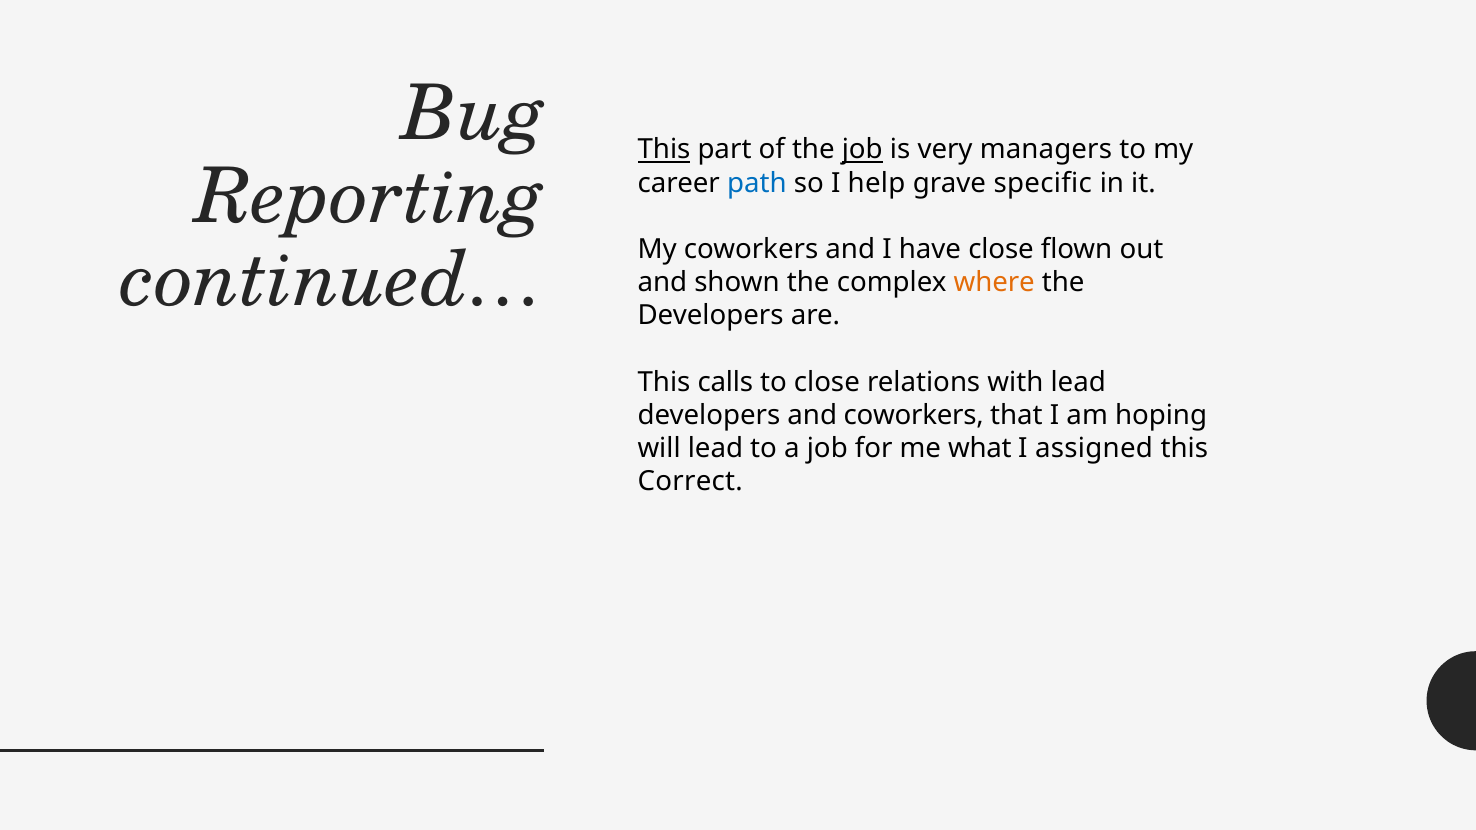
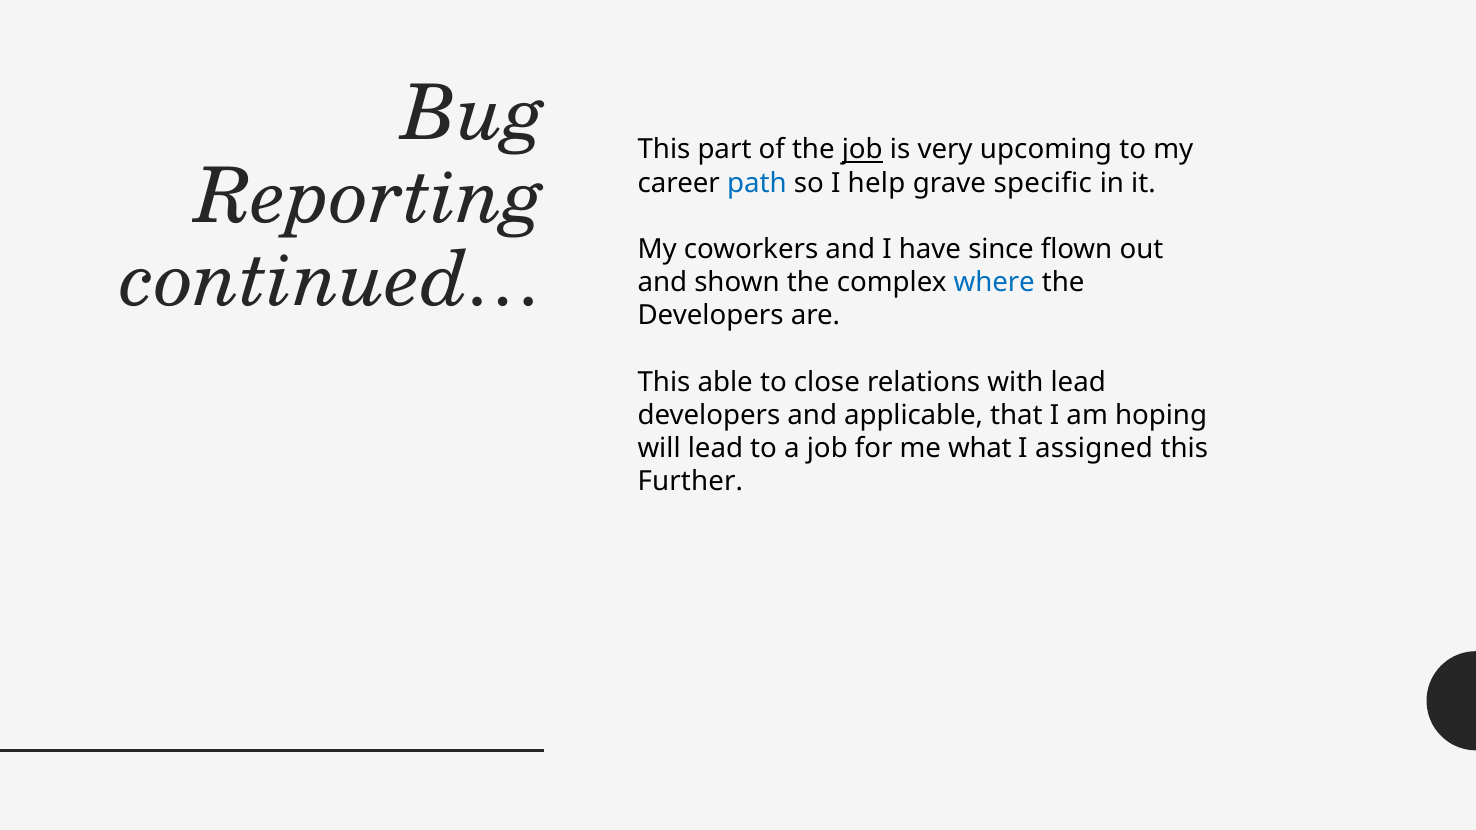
This at (664, 150) underline: present -> none
managers: managers -> upcoming
have close: close -> since
where colour: orange -> blue
calls: calls -> able
and coworkers: coworkers -> applicable
Correct: Correct -> Further
